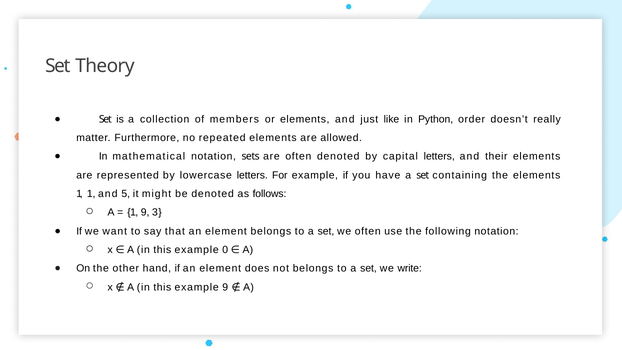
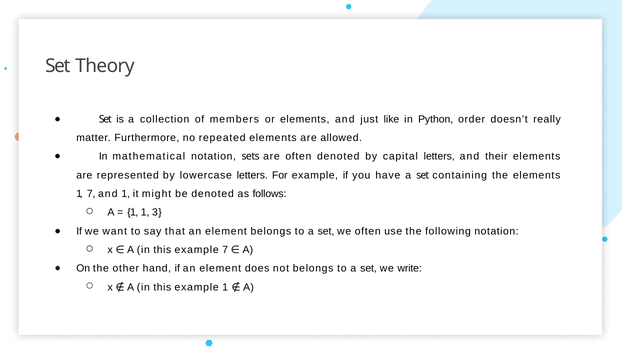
1 1: 1 -> 7
and 5: 5 -> 1
1 9: 9 -> 1
example 0: 0 -> 7
example 9: 9 -> 1
